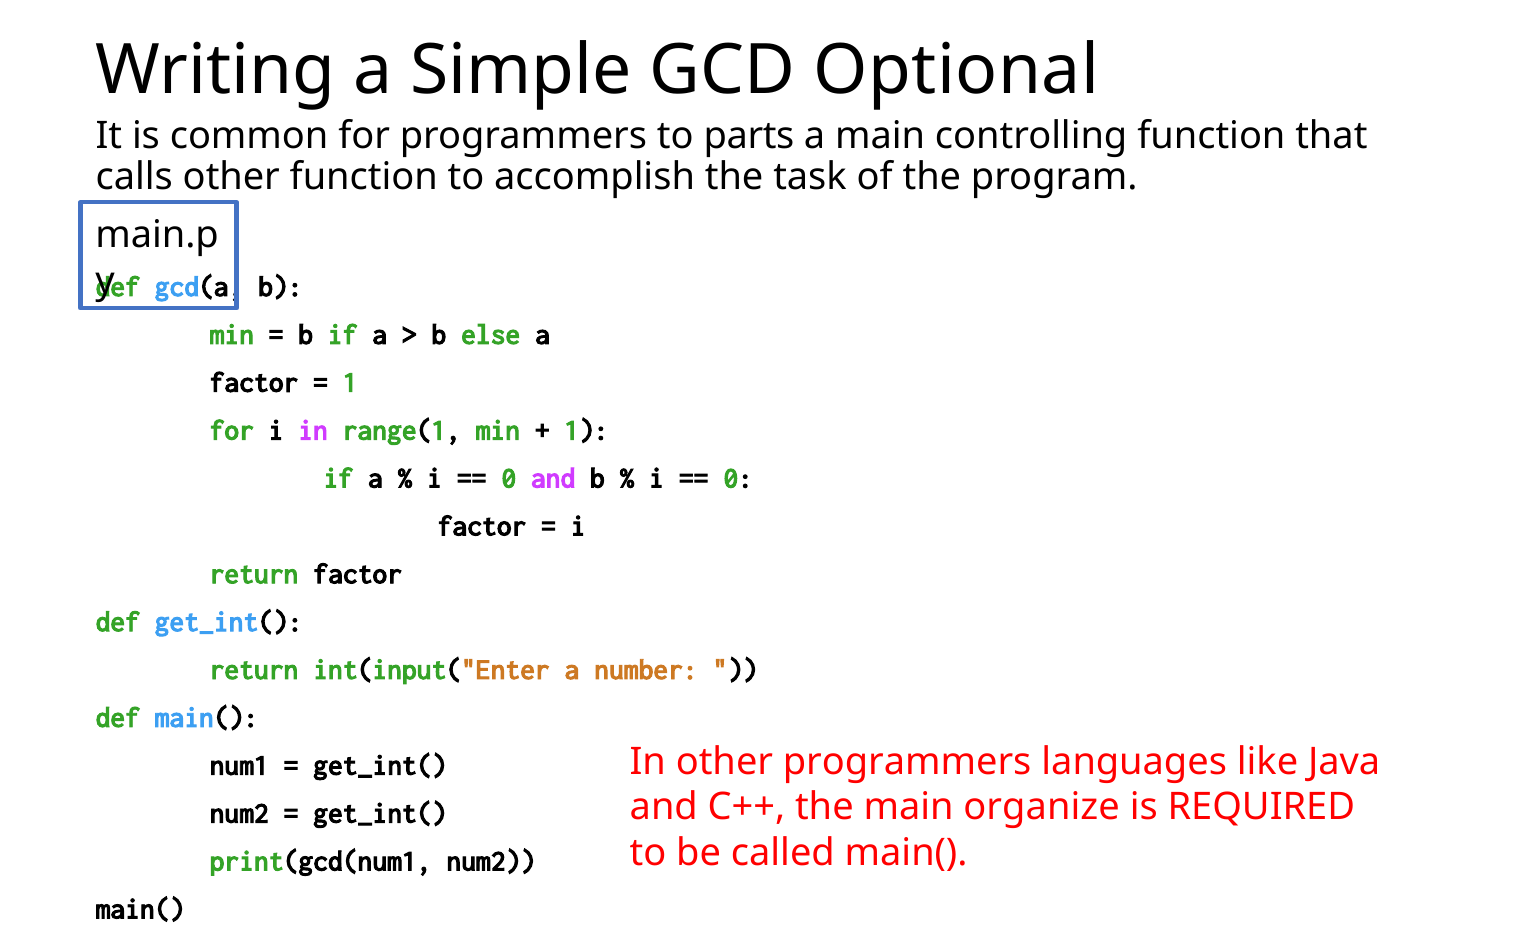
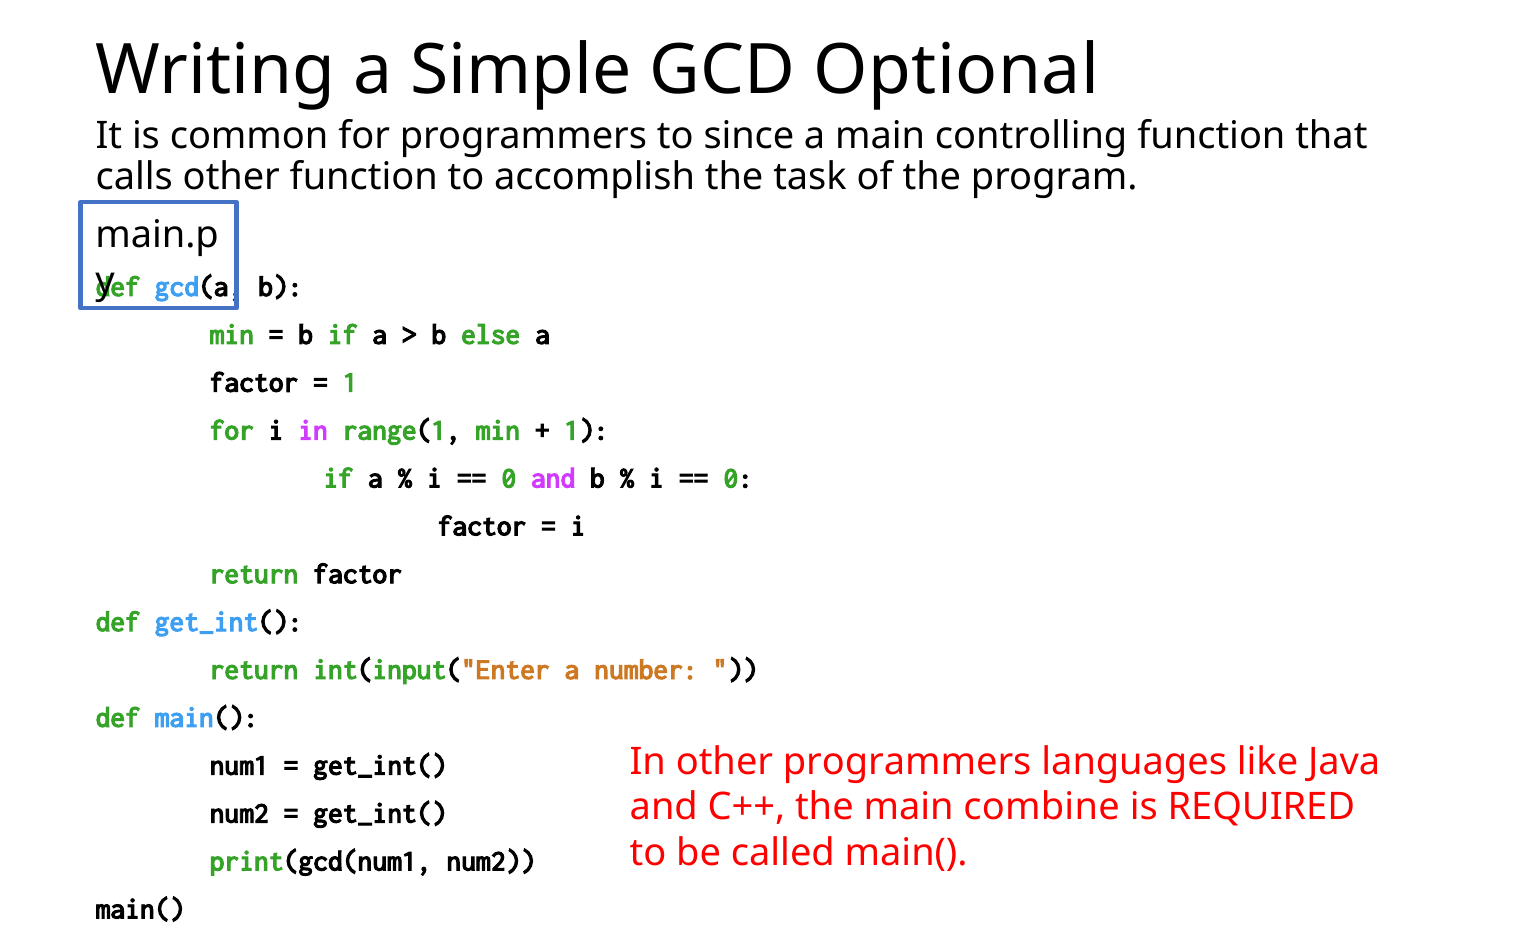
parts: parts -> since
organize: organize -> combine
